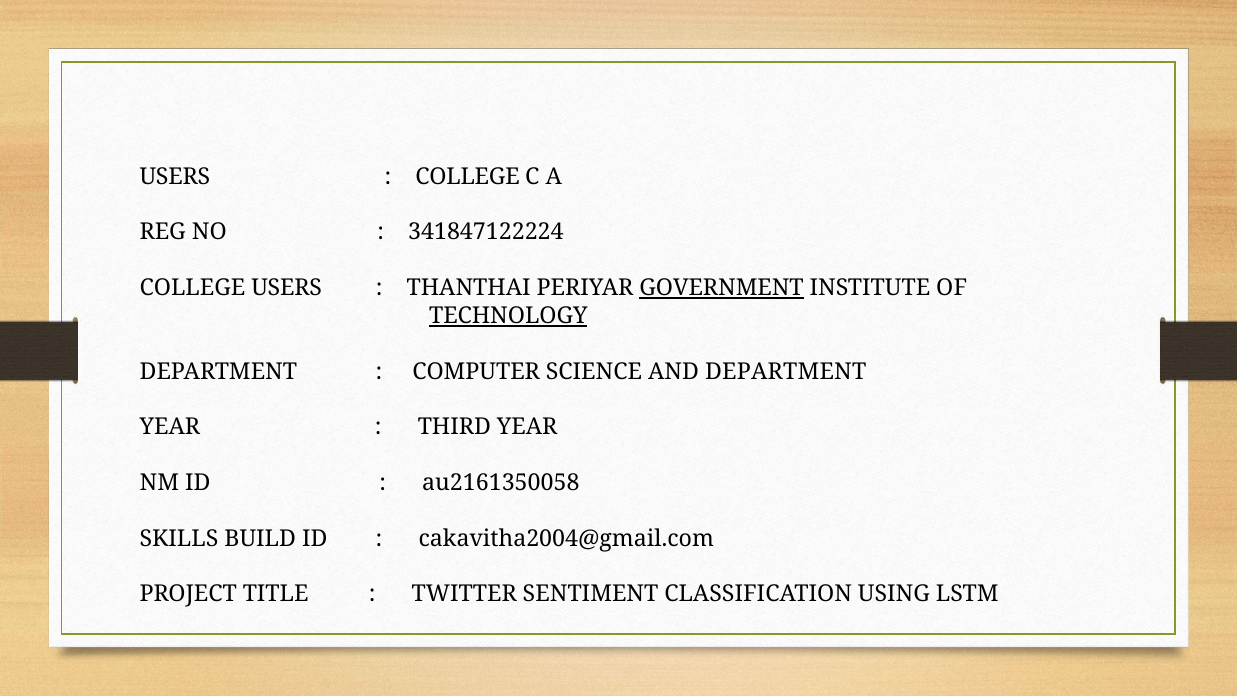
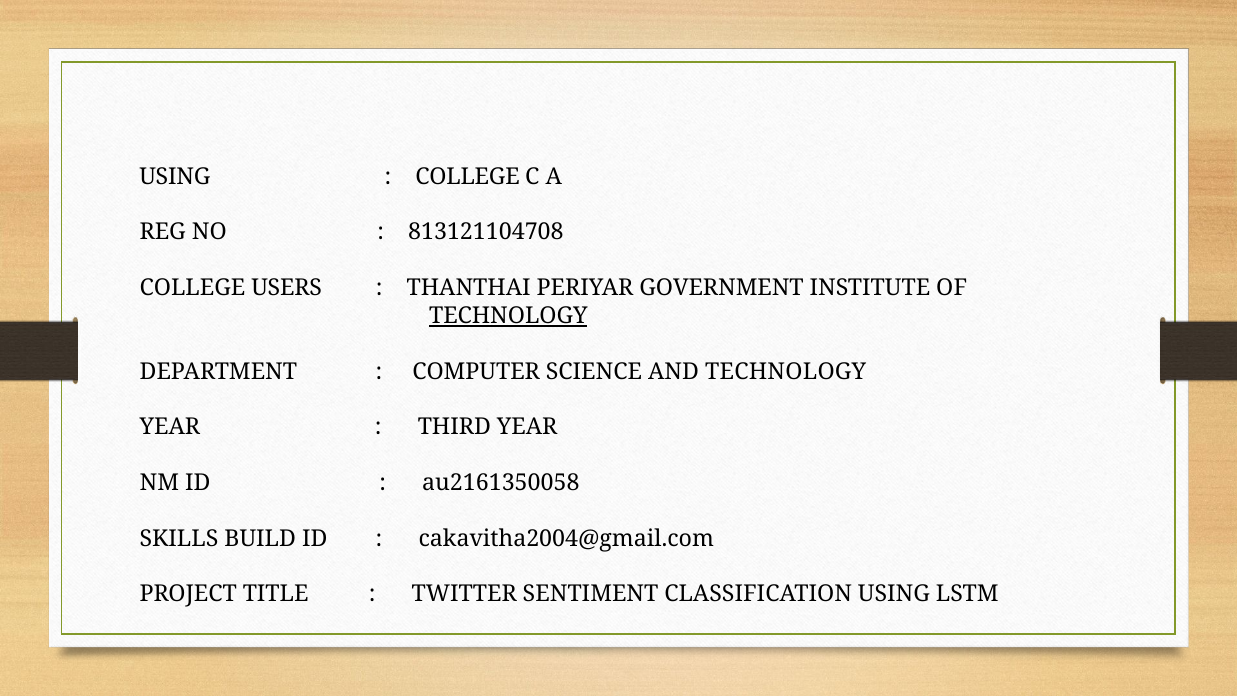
USERS at (175, 177): USERS -> USING
341847122224: 341847122224 -> 813121104708
GOVERNMENT underline: present -> none
AND DEPARTMENT: DEPARTMENT -> TECHNOLOGY
